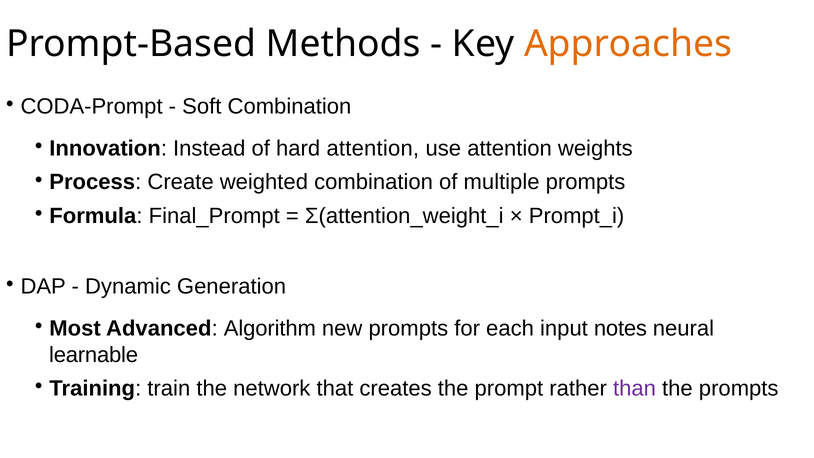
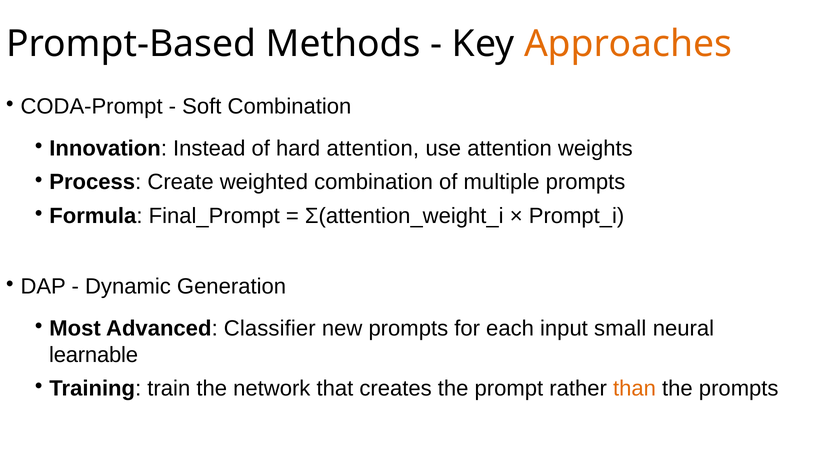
Algorithm: Algorithm -> Classifier
notes: notes -> small
than colour: purple -> orange
